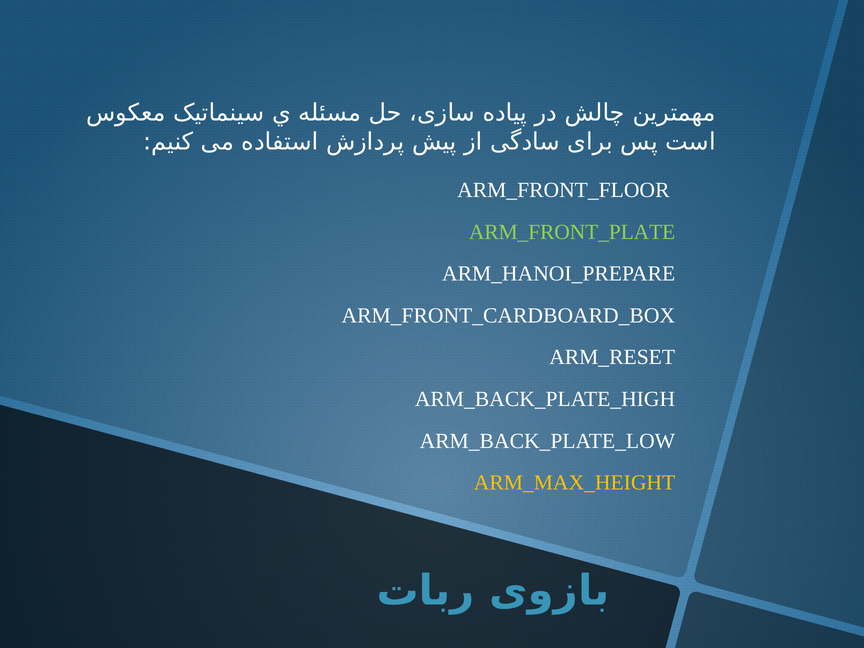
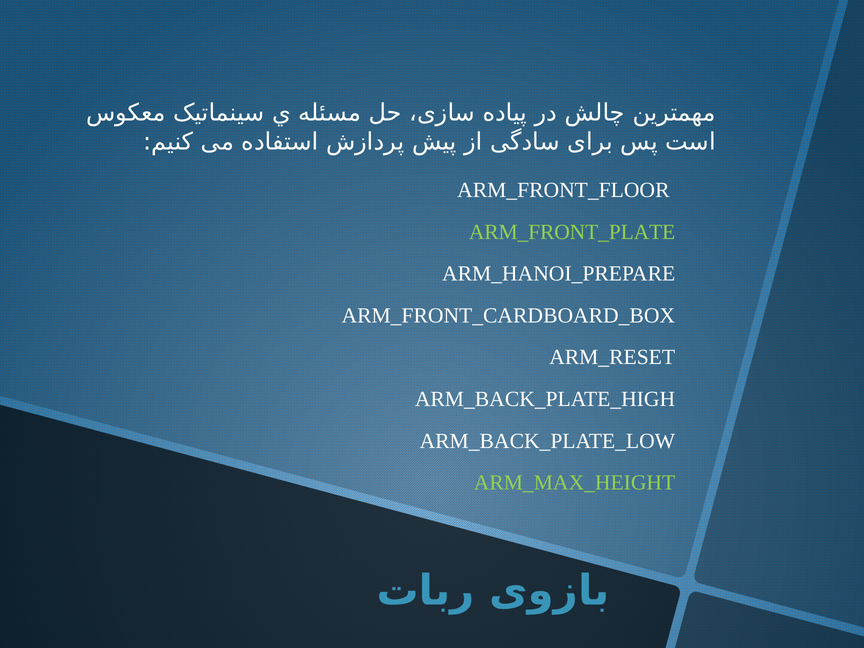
ARM_MAX_HEIGHT colour: yellow -> light green
